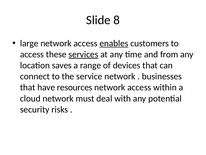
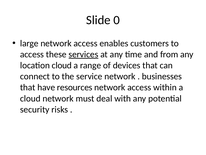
8: 8 -> 0
enables underline: present -> none
location saves: saves -> cloud
